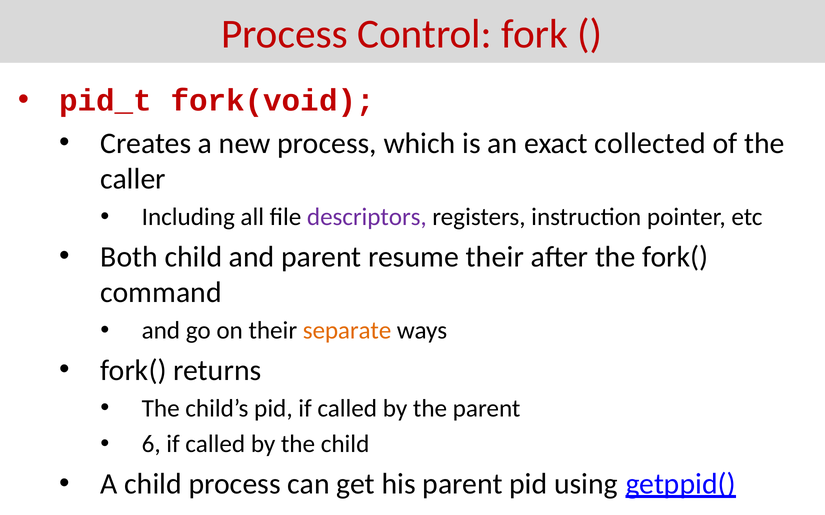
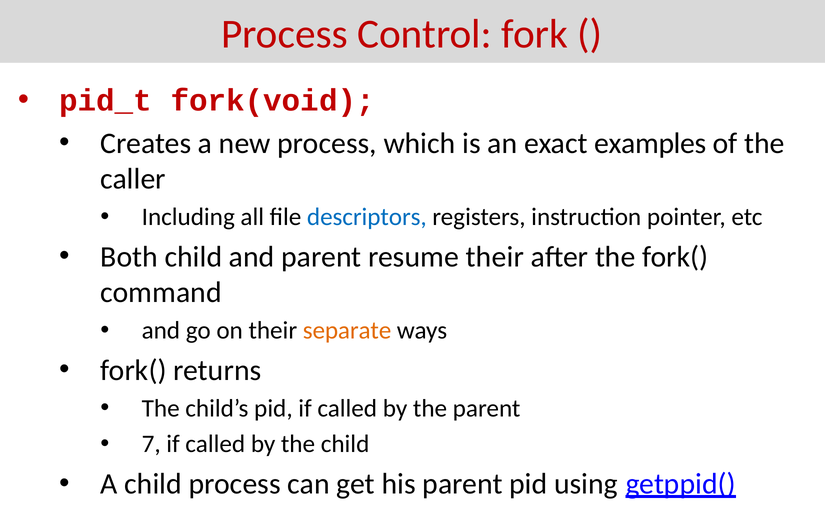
collected: collected -> examples
descriptors colour: purple -> blue
6: 6 -> 7
